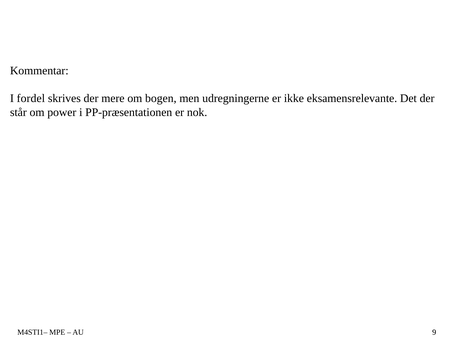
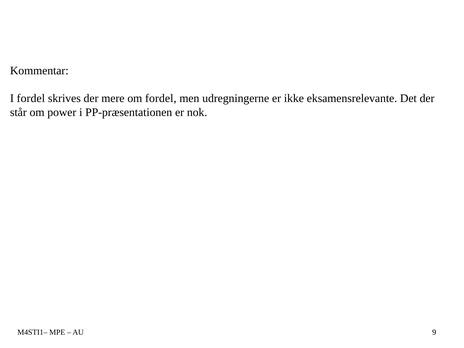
om bogen: bogen -> fordel
